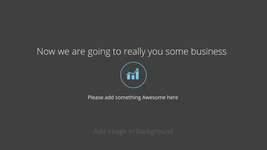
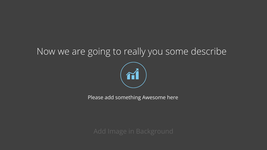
business: business -> describe
